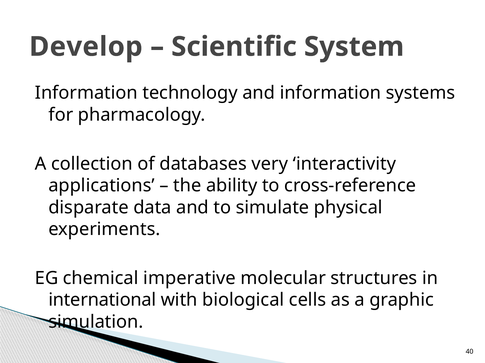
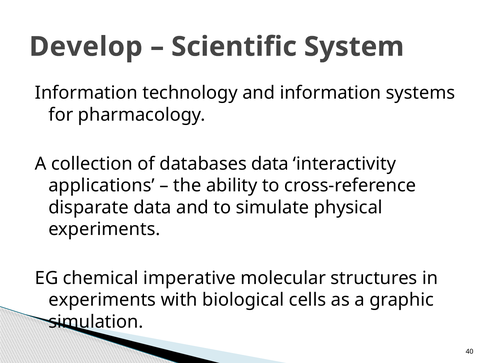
databases very: very -> data
international at (102, 301): international -> experiments
